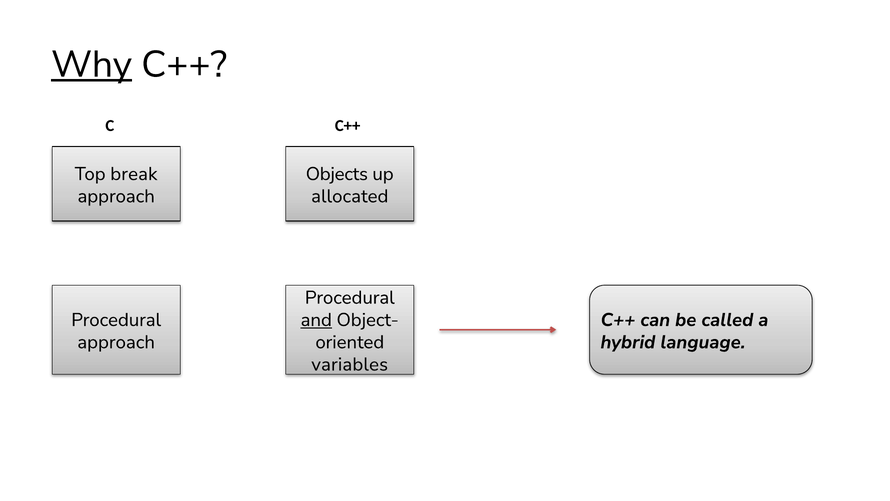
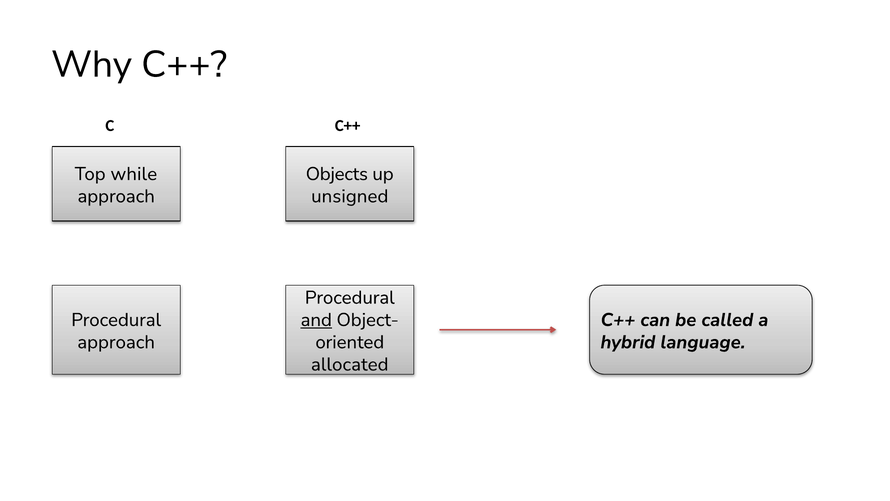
Why underline: present -> none
break: break -> while
allocated: allocated -> unsigned
variables: variables -> allocated
